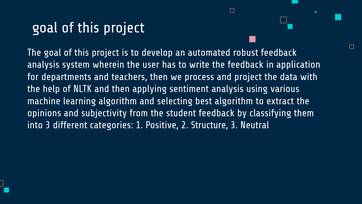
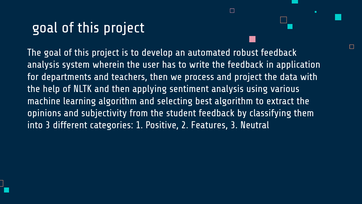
Structure: Structure -> Features
